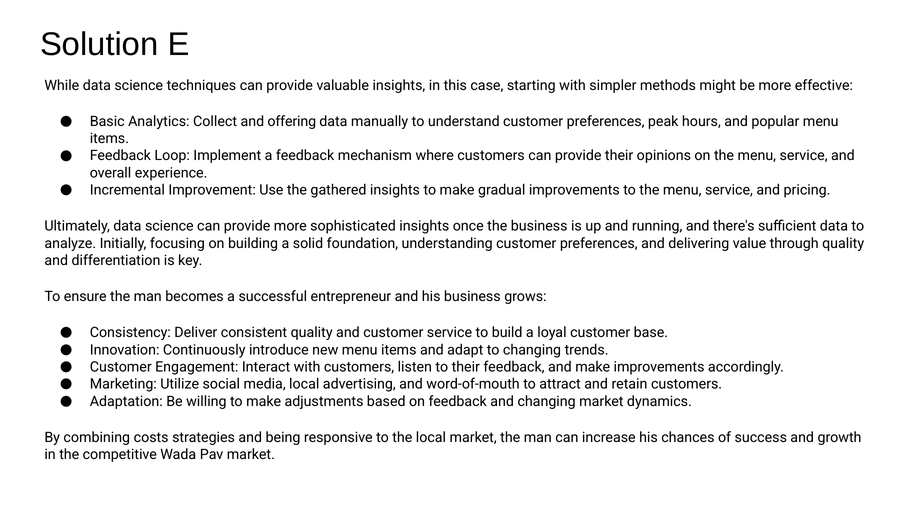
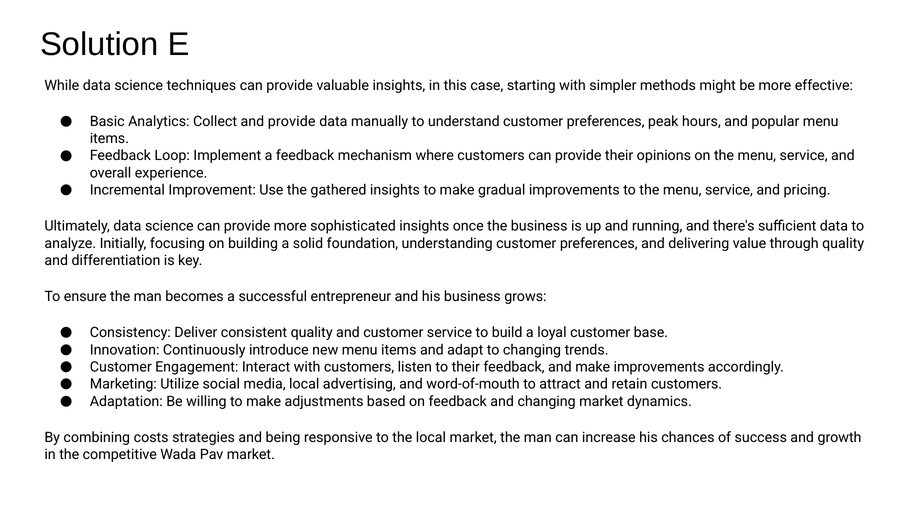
and offering: offering -> provide
